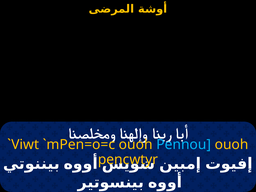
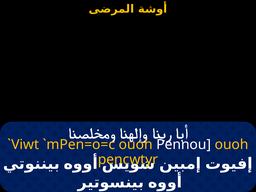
Pennou colour: light blue -> white
